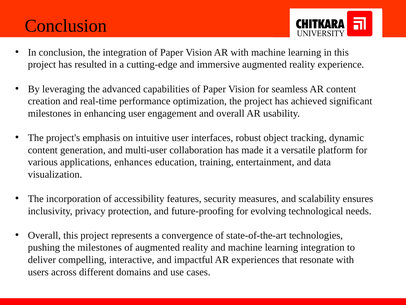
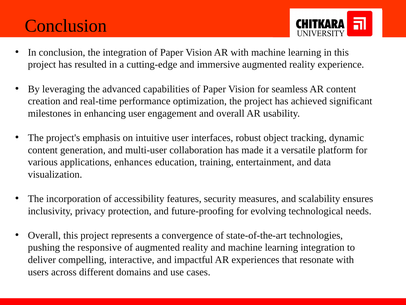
the milestones: milestones -> responsive
